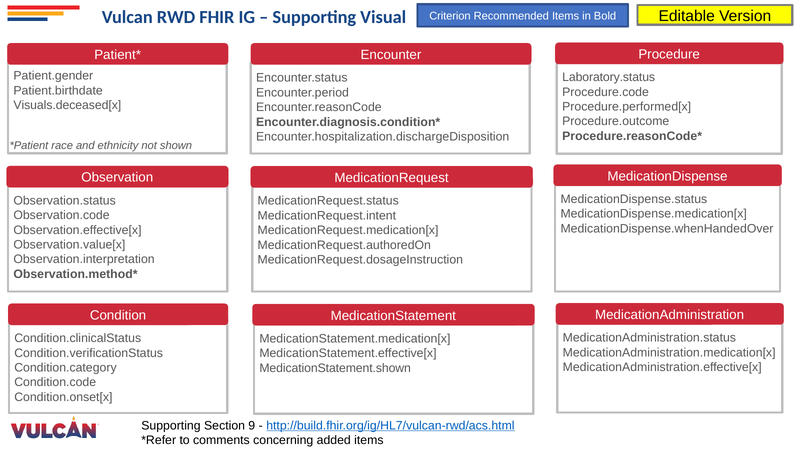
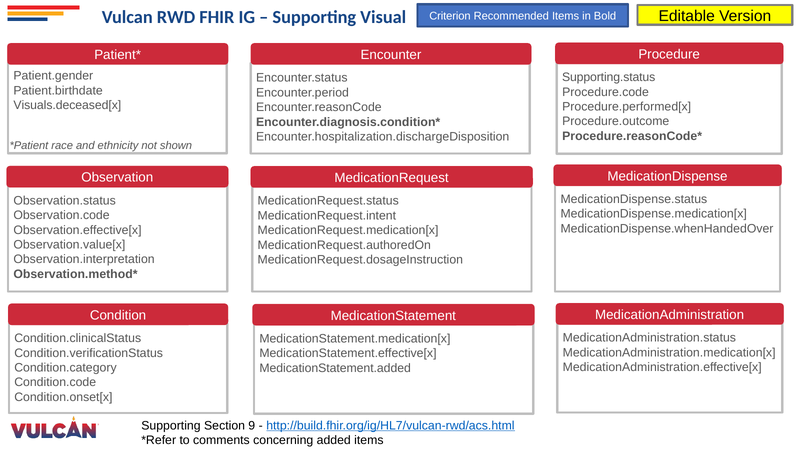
Laboratory.status: Laboratory.status -> Supporting.status
MedicationStatement.shown: MedicationStatement.shown -> MedicationStatement.added
